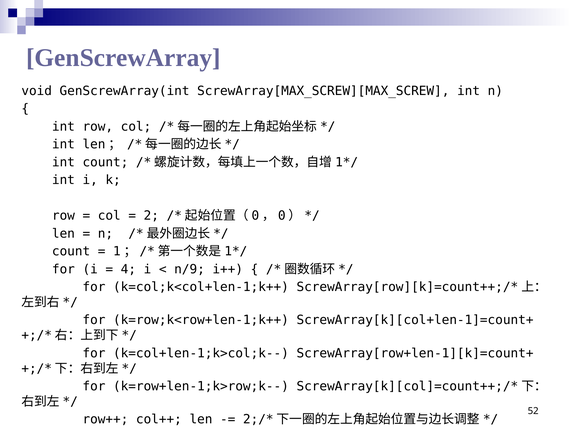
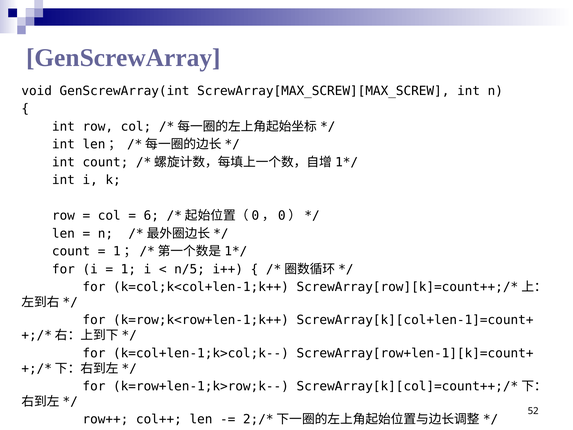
2: 2 -> 6
4: 4 -> 1
n/9: n/9 -> n/5
